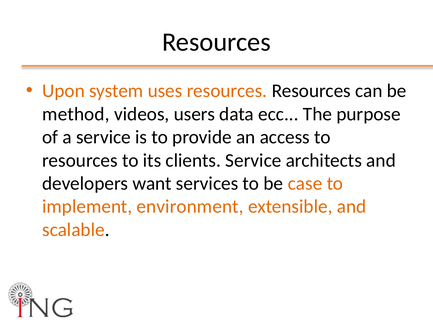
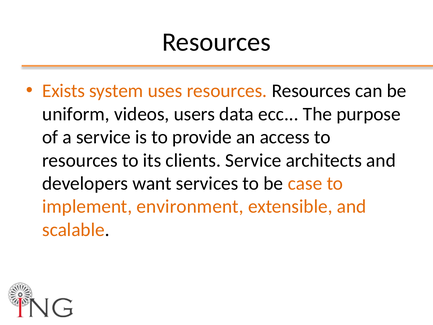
Upon: Upon -> Exists
method: method -> uniform
